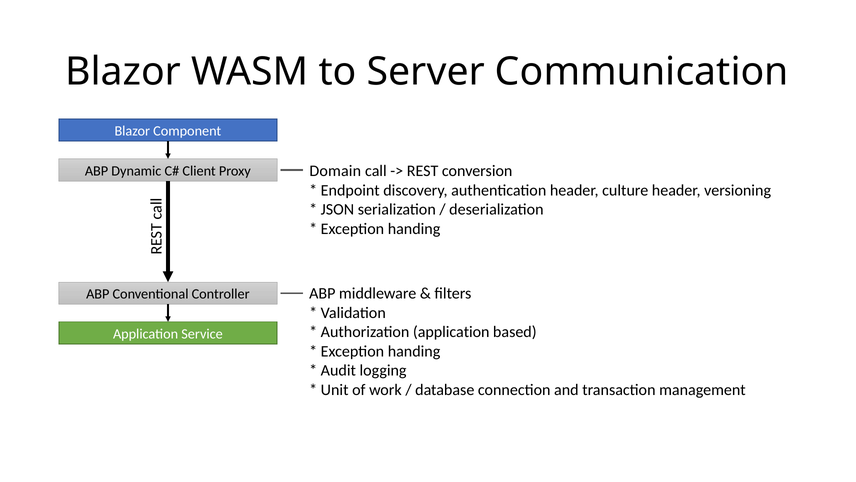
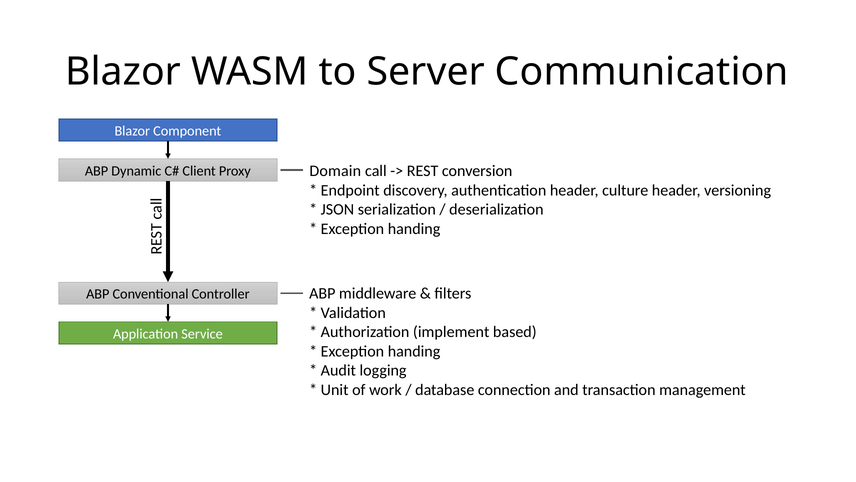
Authorization application: application -> implement
